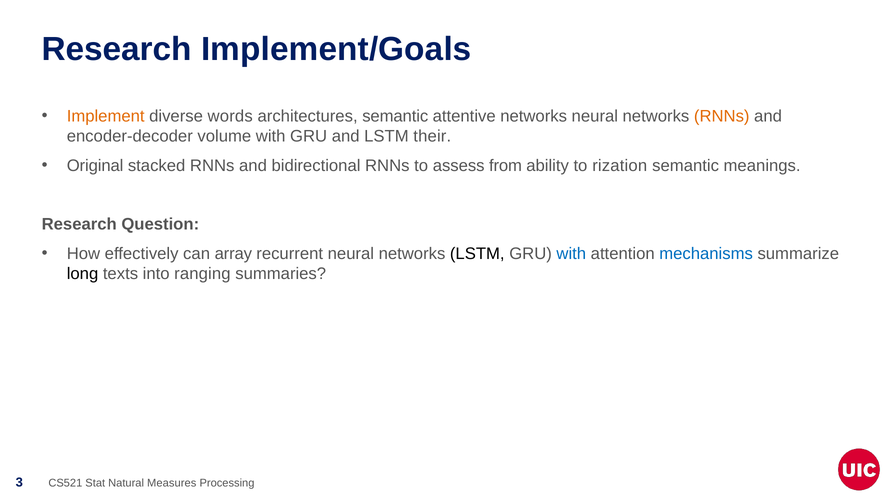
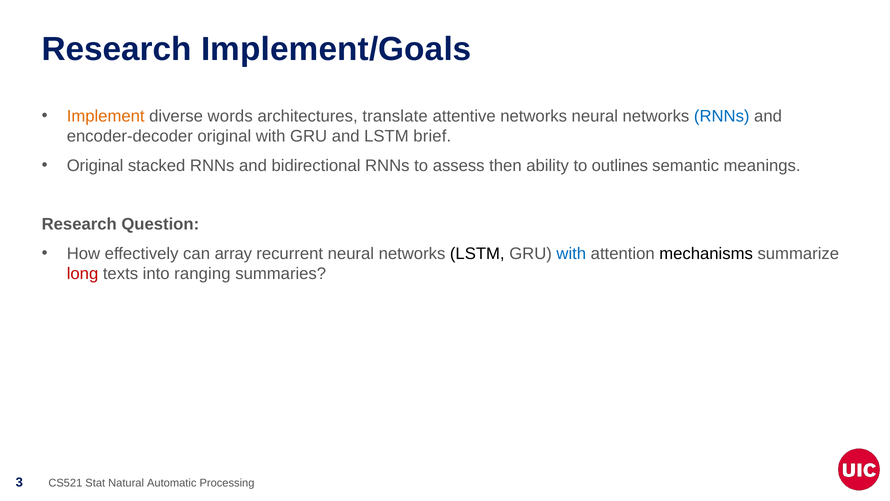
architectures semantic: semantic -> translate
RNNs at (722, 116) colour: orange -> blue
encoder-decoder volume: volume -> original
their: their -> brief
from: from -> then
rization: rization -> outlines
mechanisms colour: blue -> black
long colour: black -> red
Measures: Measures -> Automatic
